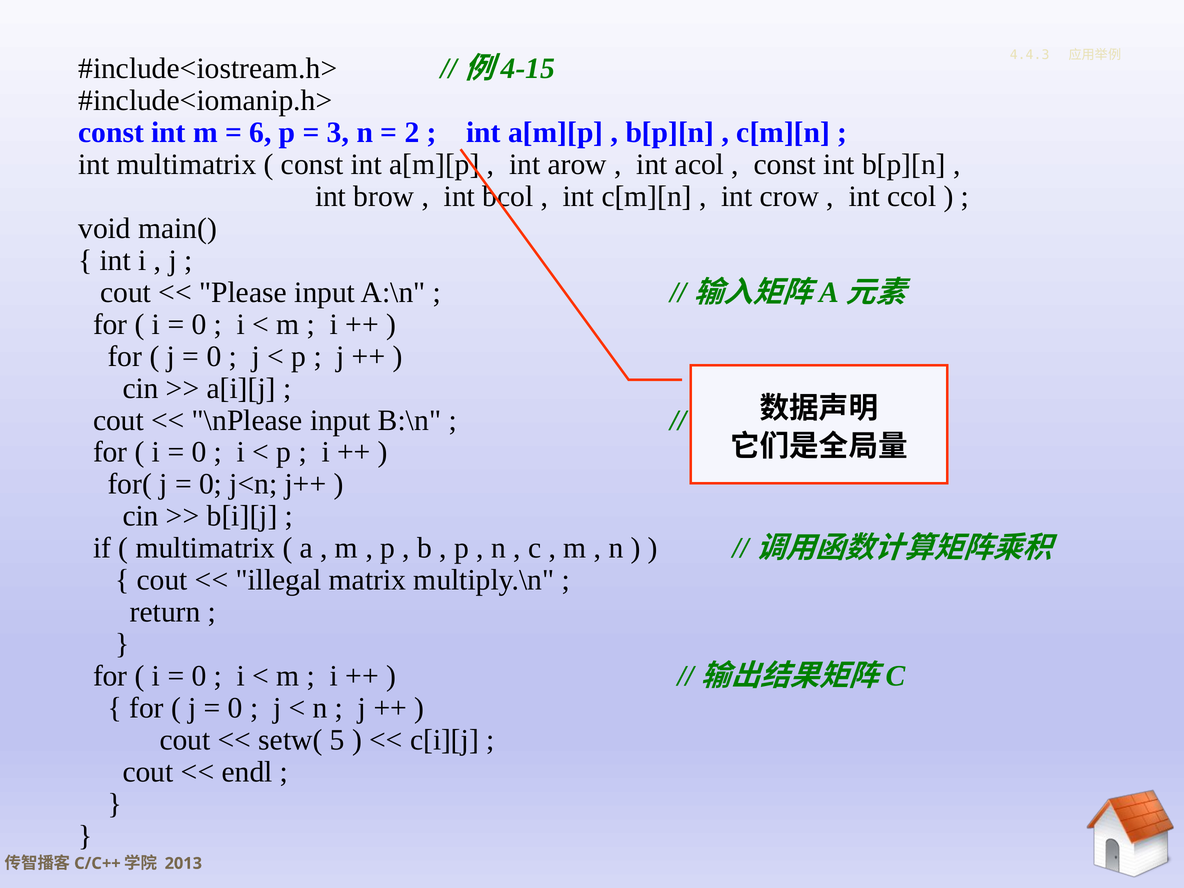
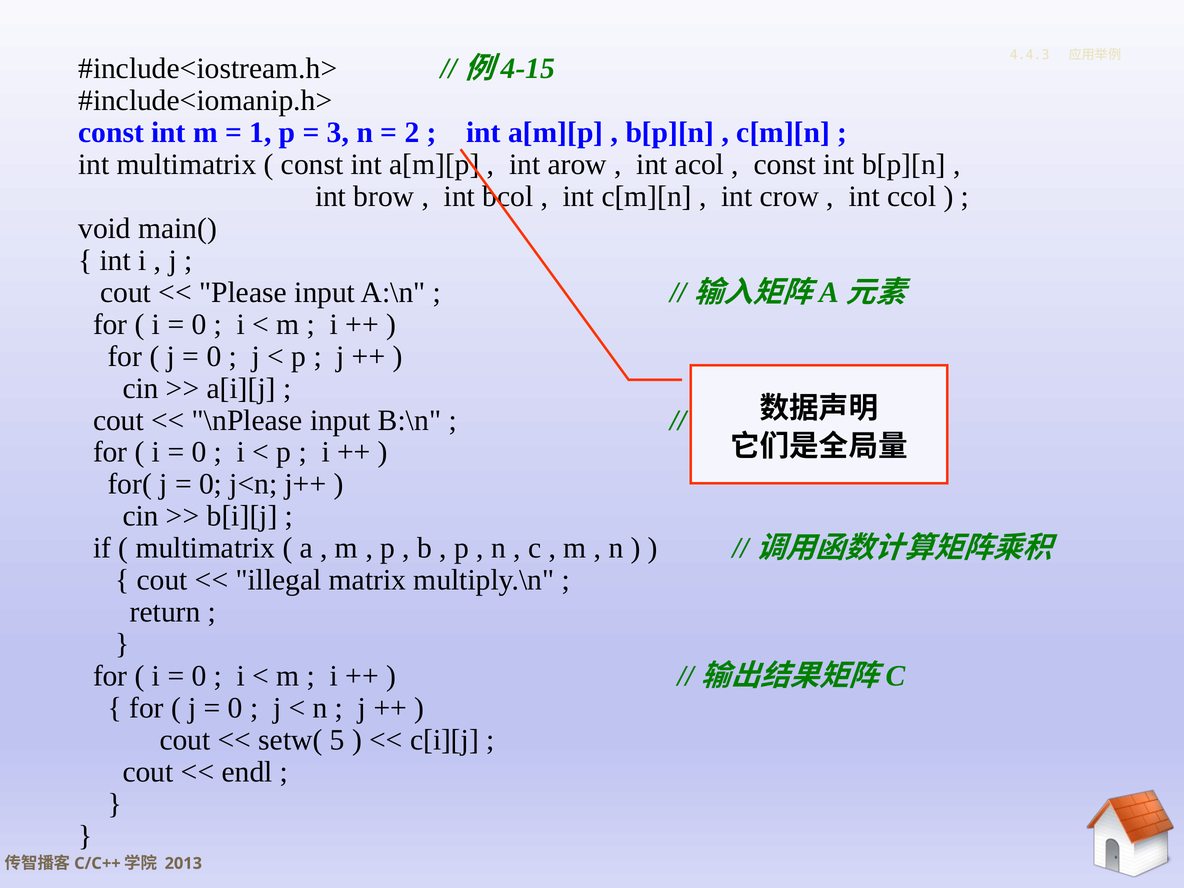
6: 6 -> 1
